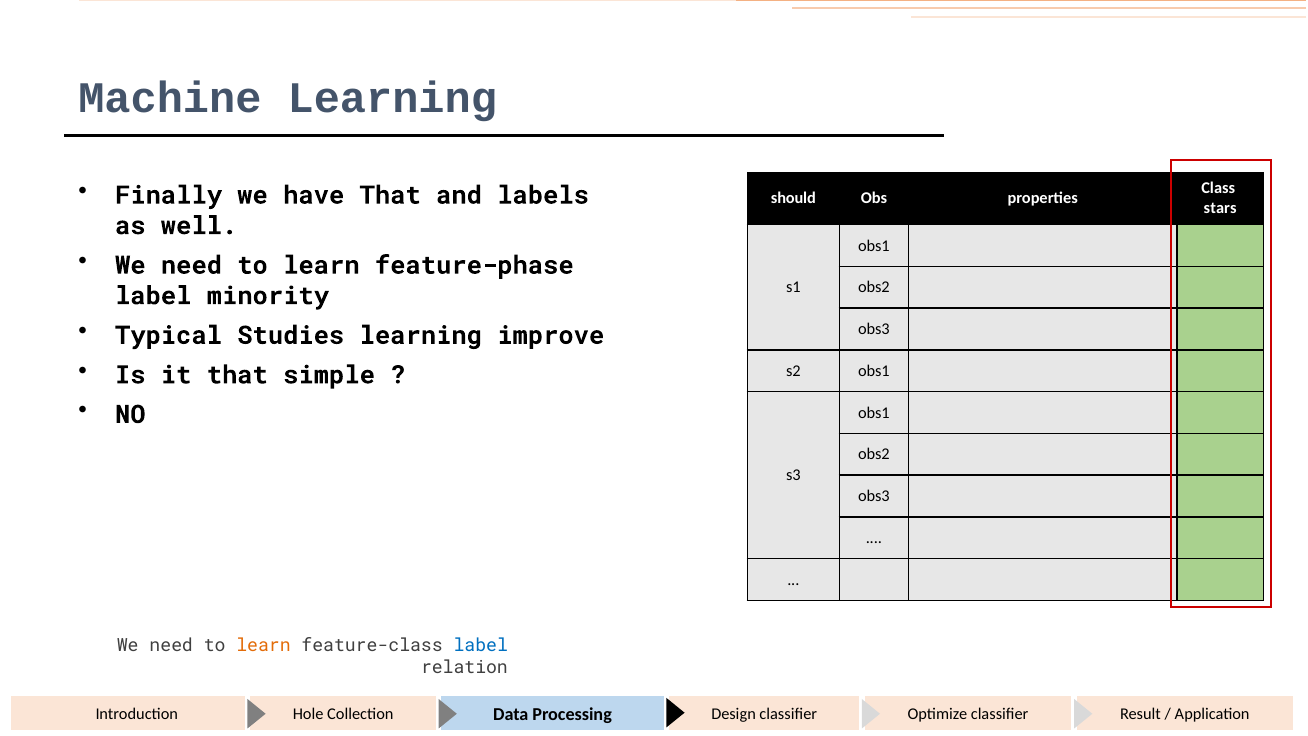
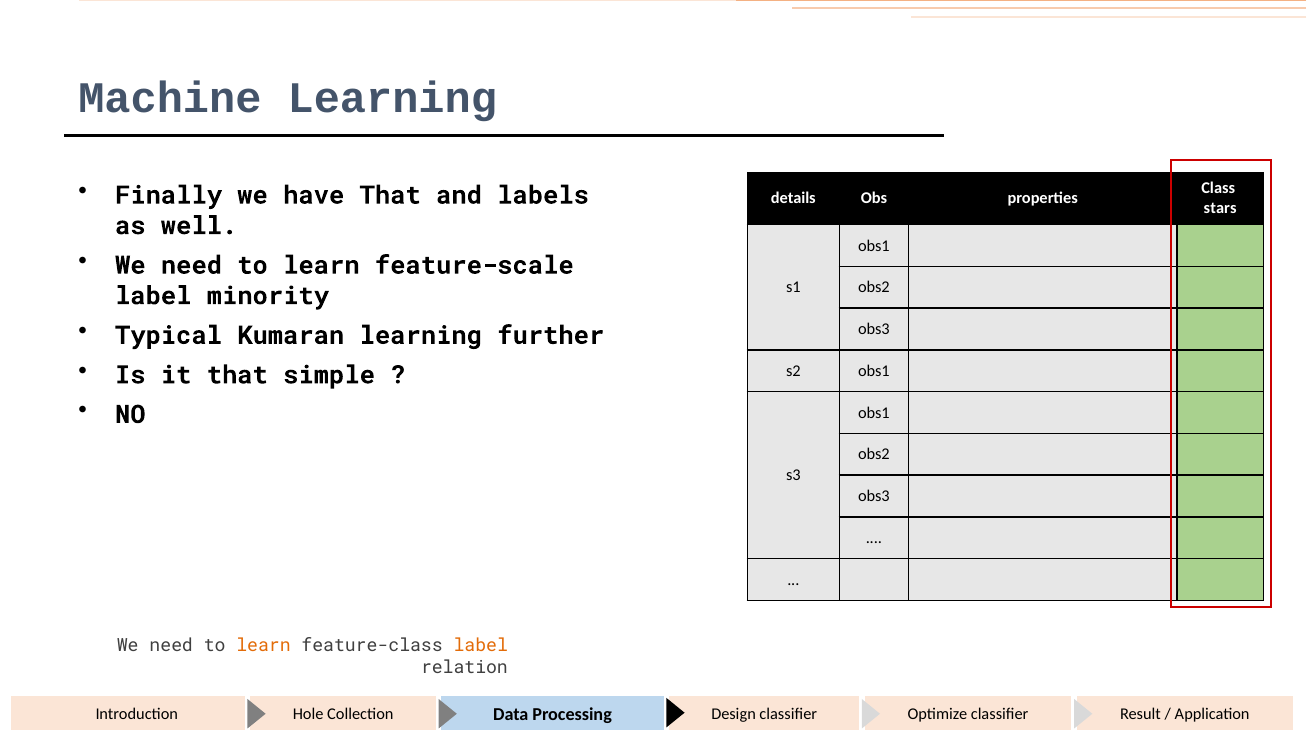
should: should -> details
feature-phase: feature-phase -> feature-scale
Studies: Studies -> Kumaran
improve: improve -> further
label at (481, 646) colour: blue -> orange
